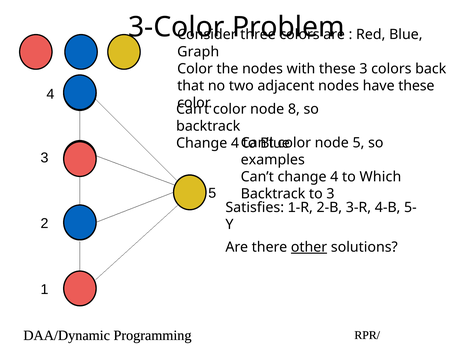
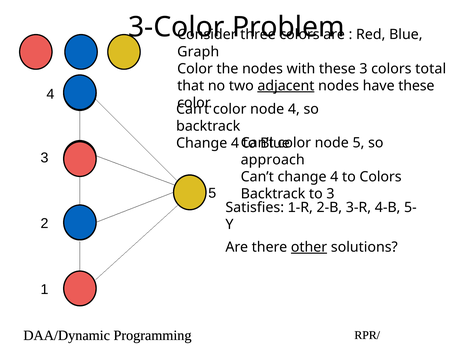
back: back -> total
adjacent underline: none -> present
node 8: 8 -> 4
examples: examples -> approach
to Which: Which -> Colors
